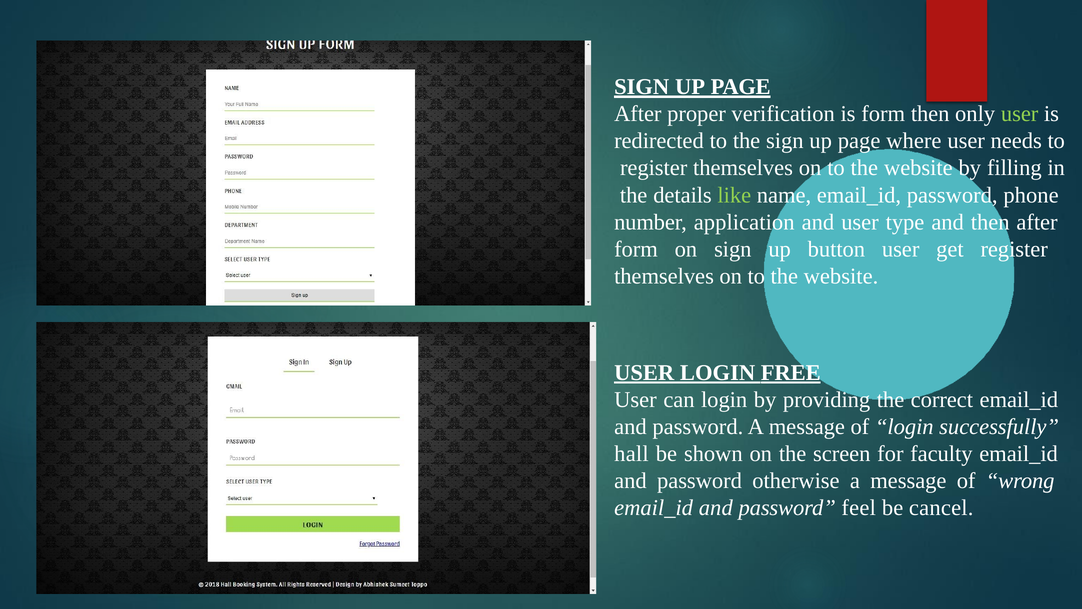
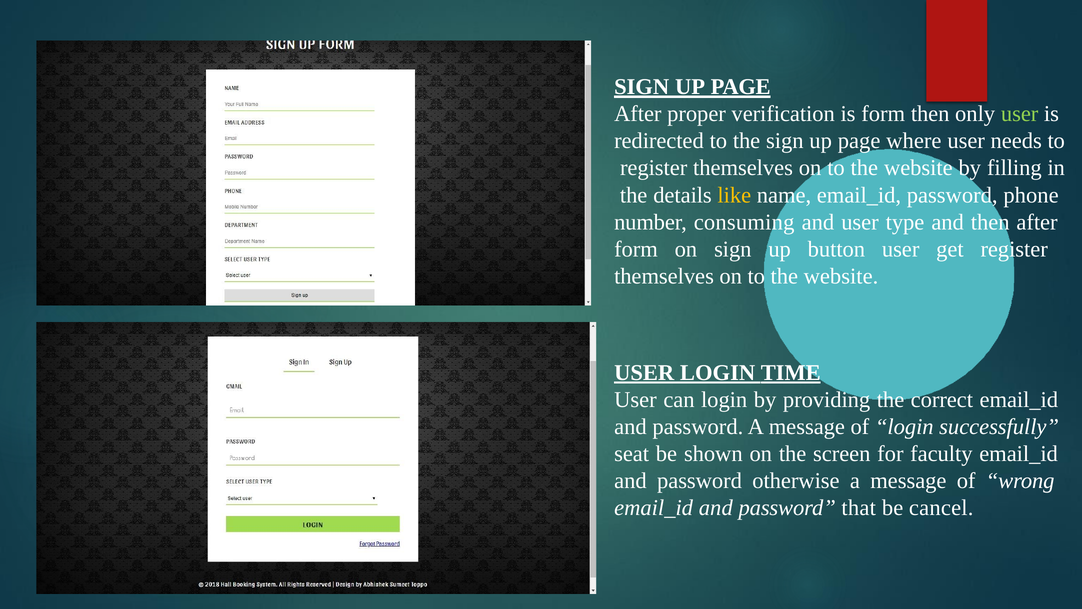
like colour: light green -> yellow
application: application -> consuming
FREE: FREE -> TIME
hall: hall -> seat
feel: feel -> that
